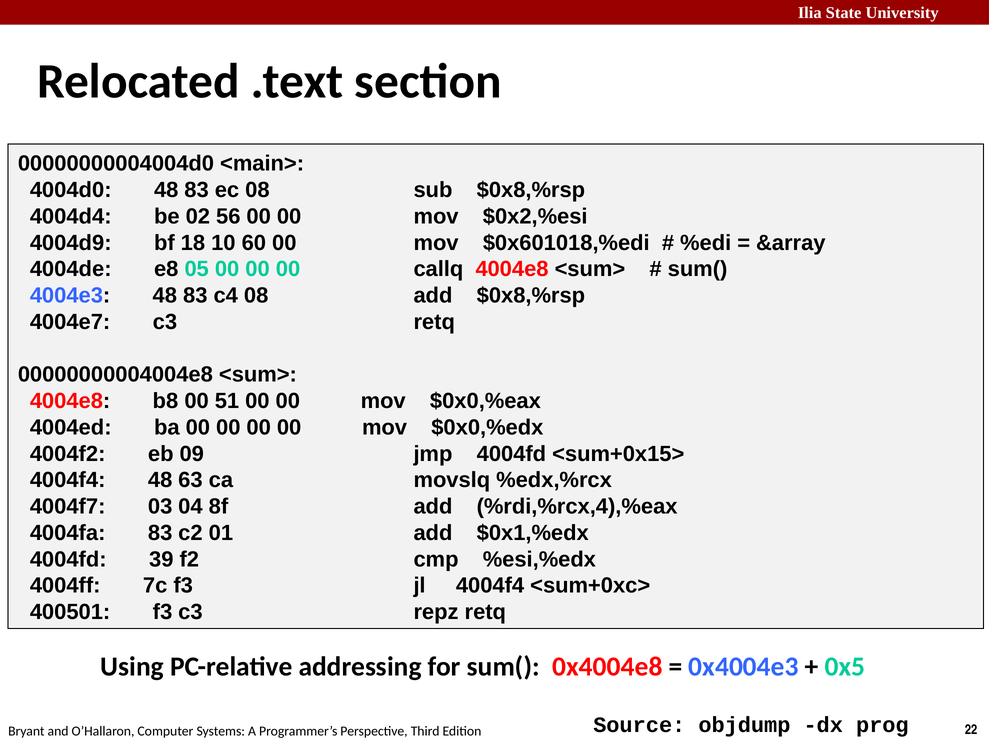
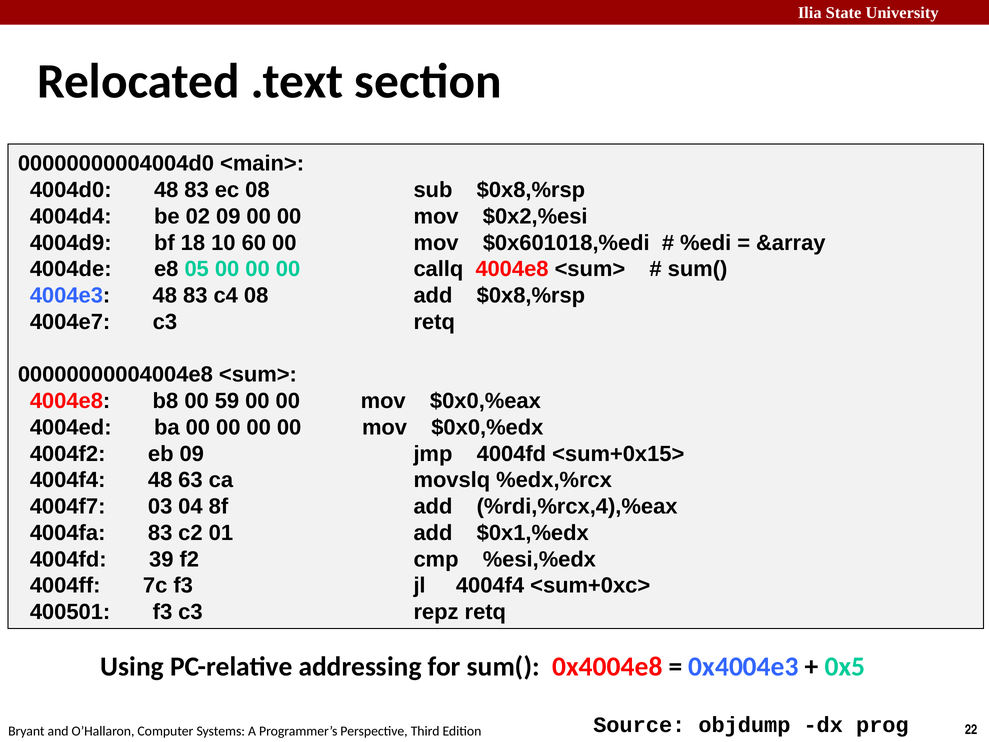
02 56: 56 -> 09
51: 51 -> 59
